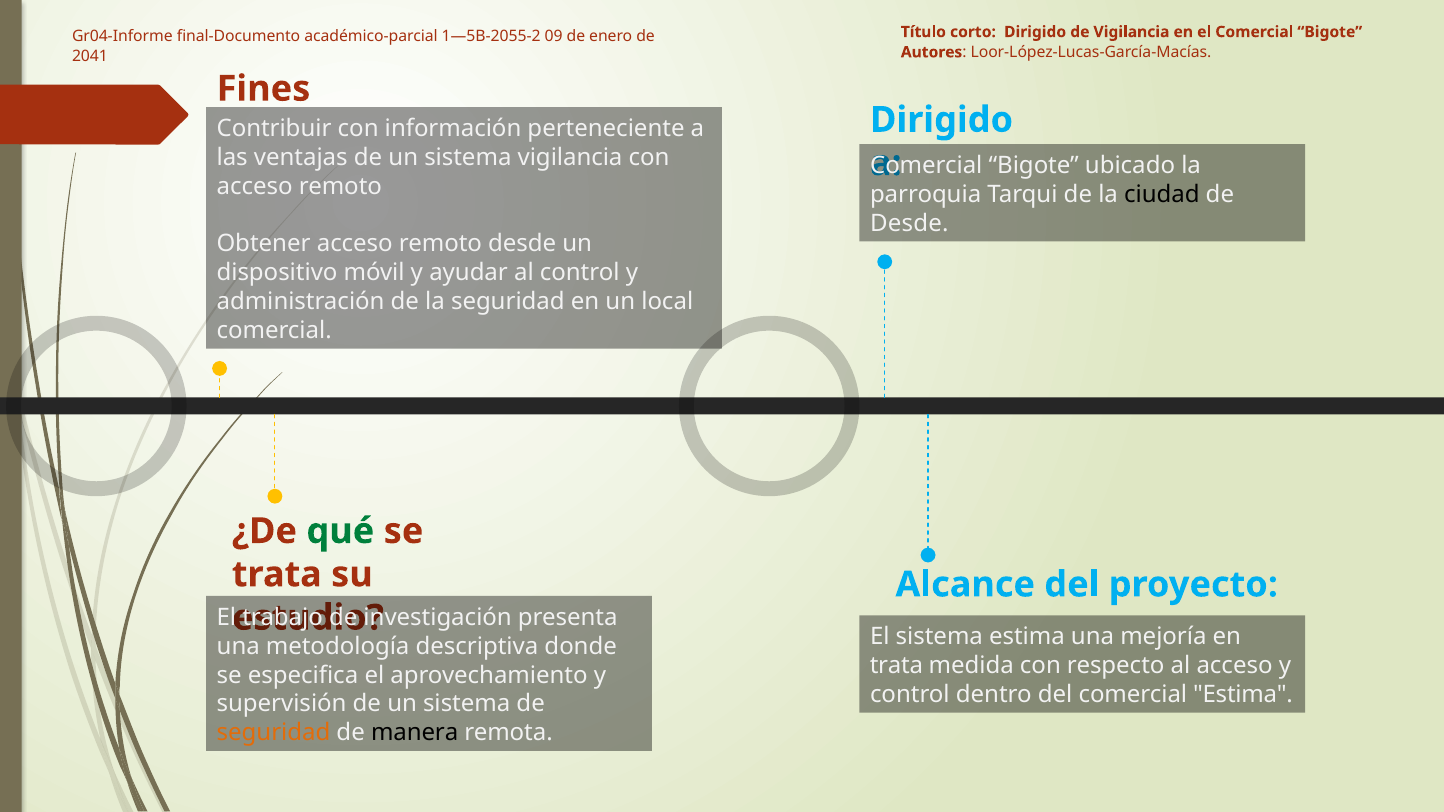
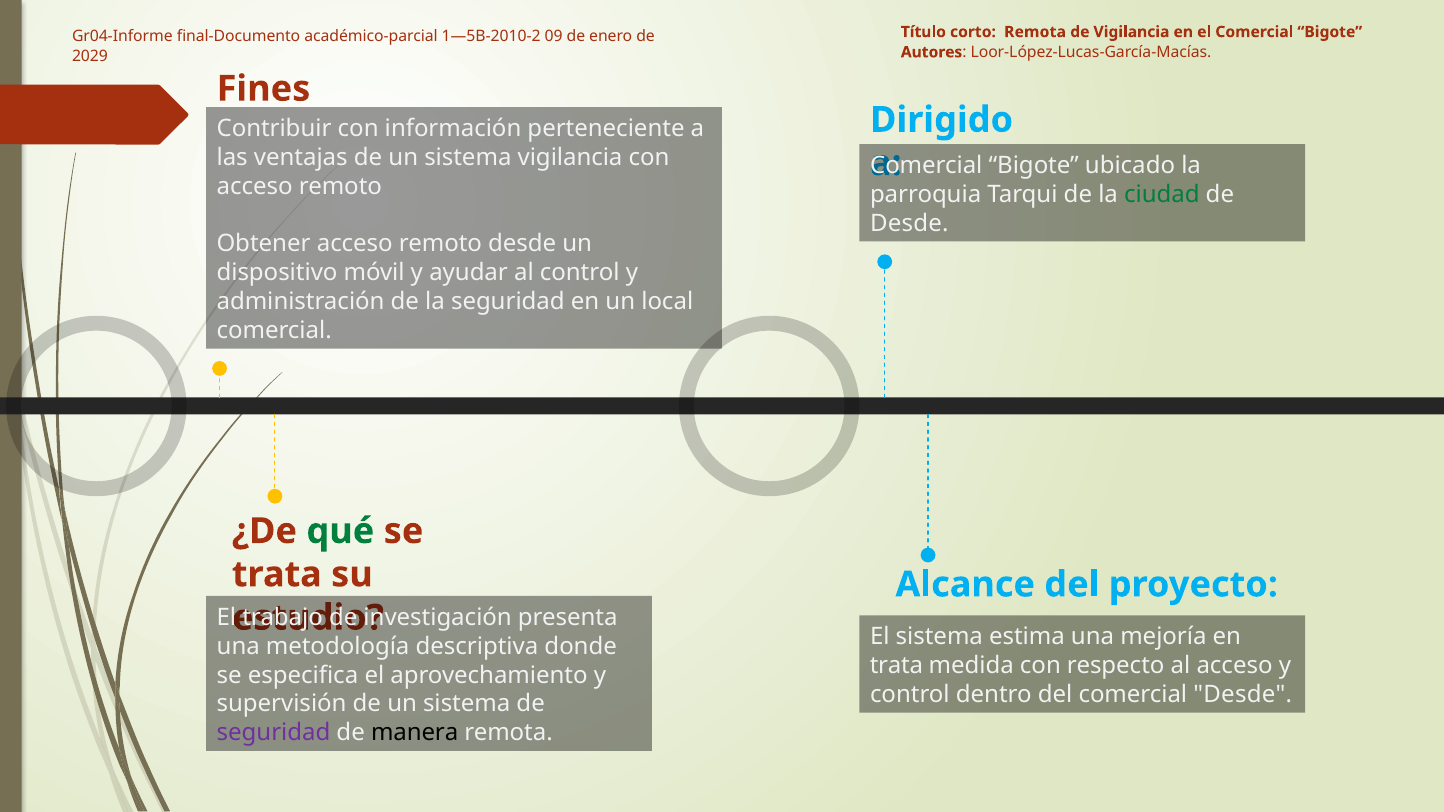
corto Dirigido: Dirigido -> Remota
1—5B-2055-2: 1—5B-2055-2 -> 1—5B-2010-2
2041: 2041 -> 2029
ciudad colour: black -> green
comercial Estima: Estima -> Desde
seguridad at (274, 733) colour: orange -> purple
